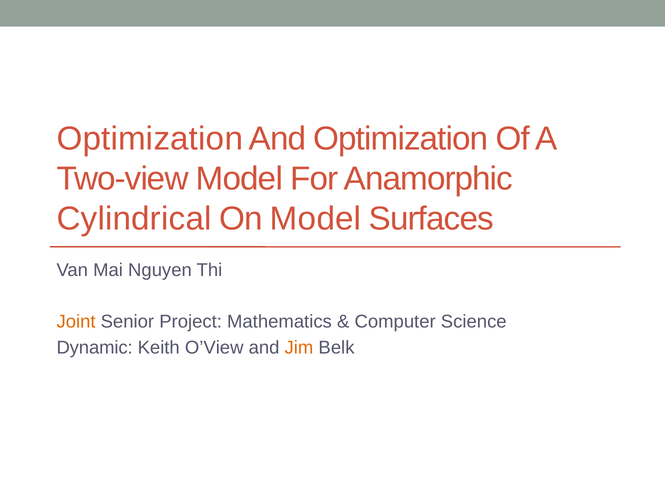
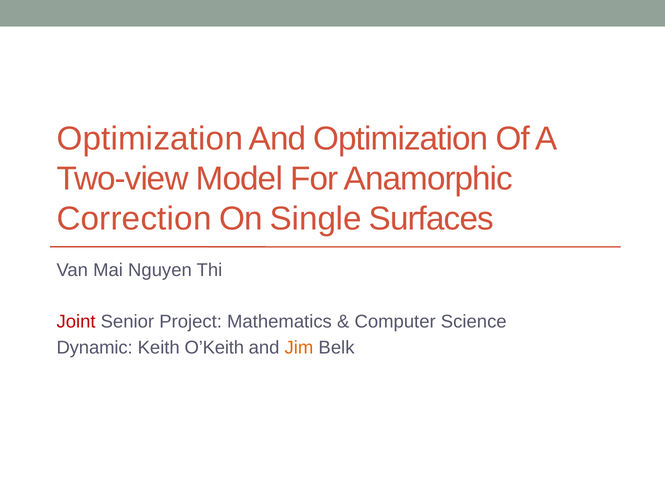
Cylindrical: Cylindrical -> Correction
On Model: Model -> Single
Joint colour: orange -> red
O’View: O’View -> O’Keith
